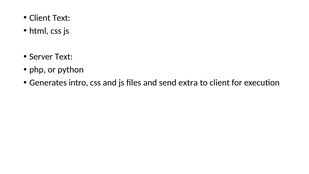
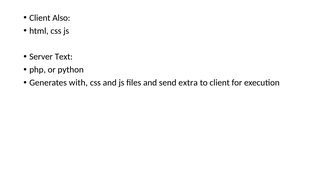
Client Text: Text -> Also
intro: intro -> with
